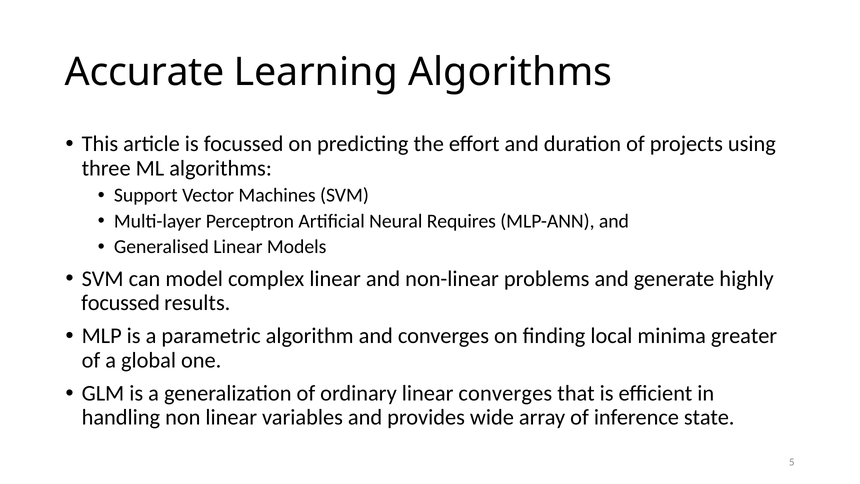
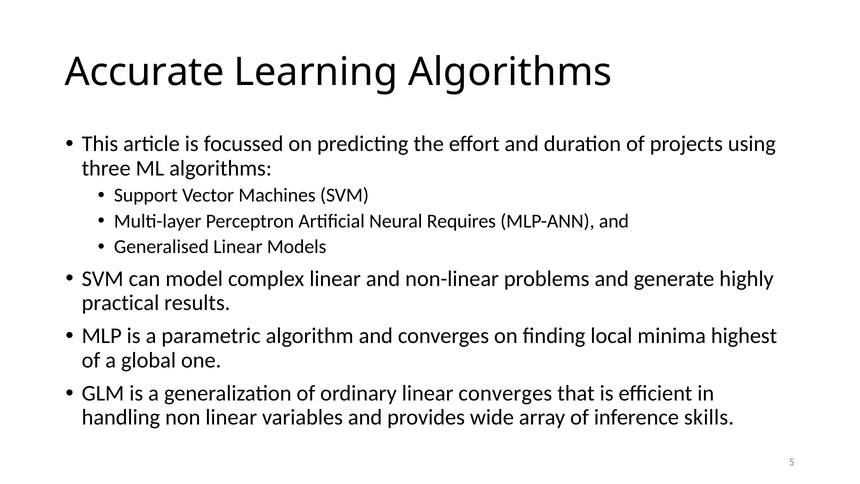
focussed at (121, 303): focussed -> practical
greater: greater -> highest
state: state -> skills
